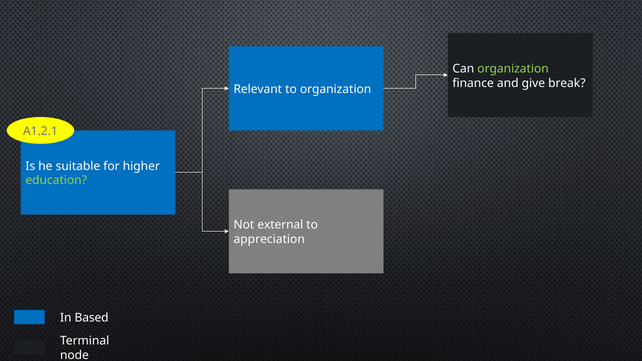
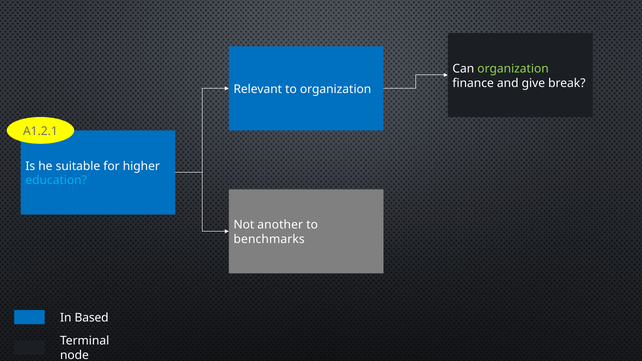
education colour: light green -> light blue
external: external -> another
appreciation: appreciation -> benchmarks
